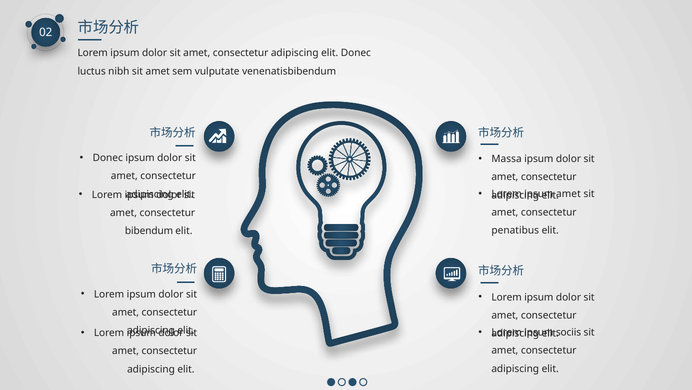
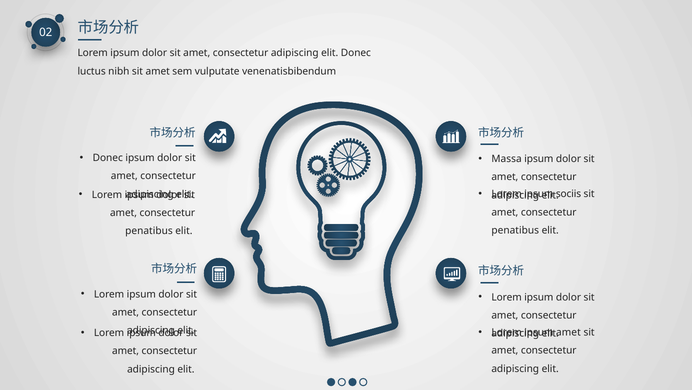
amet at (568, 194): amet -> sociis
bibendum at (149, 231): bibendum -> penatibus
sociis at (569, 332): sociis -> amet
